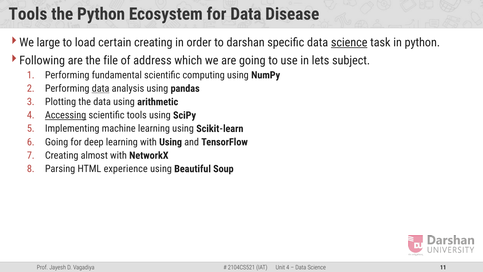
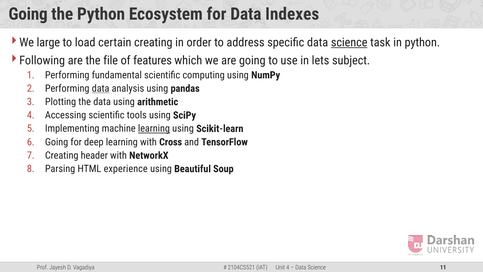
Tools at (28, 14): Tools -> Going
Disease: Disease -> Indexes
darshan: darshan -> address
address: address -> features
Accessing underline: present -> none
learning at (154, 129) underline: none -> present
with Using: Using -> Cross
almost: almost -> header
